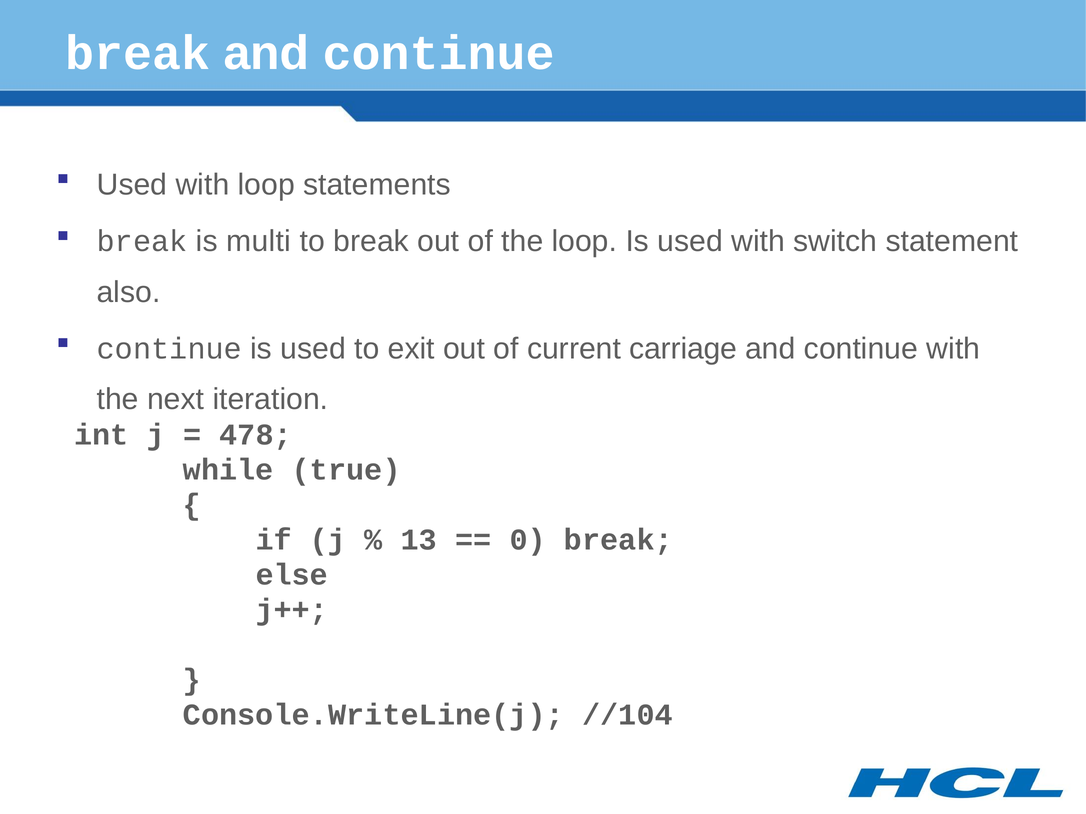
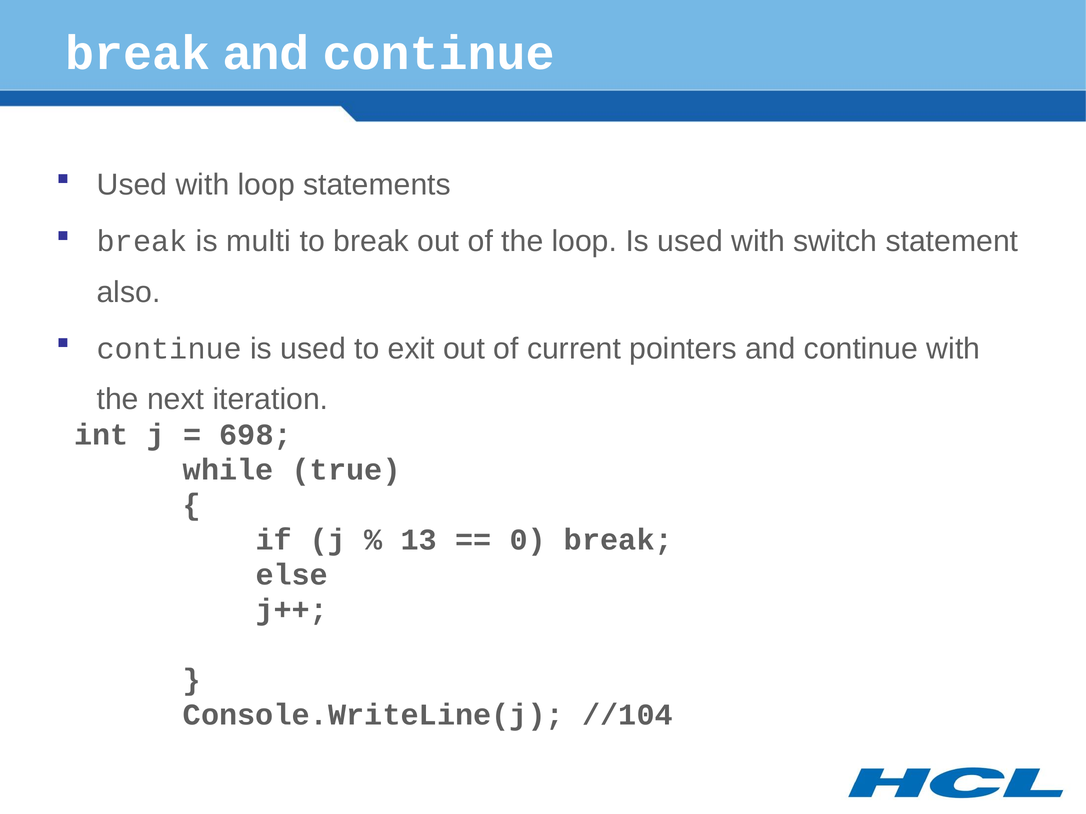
carriage: carriage -> pointers
478: 478 -> 698
